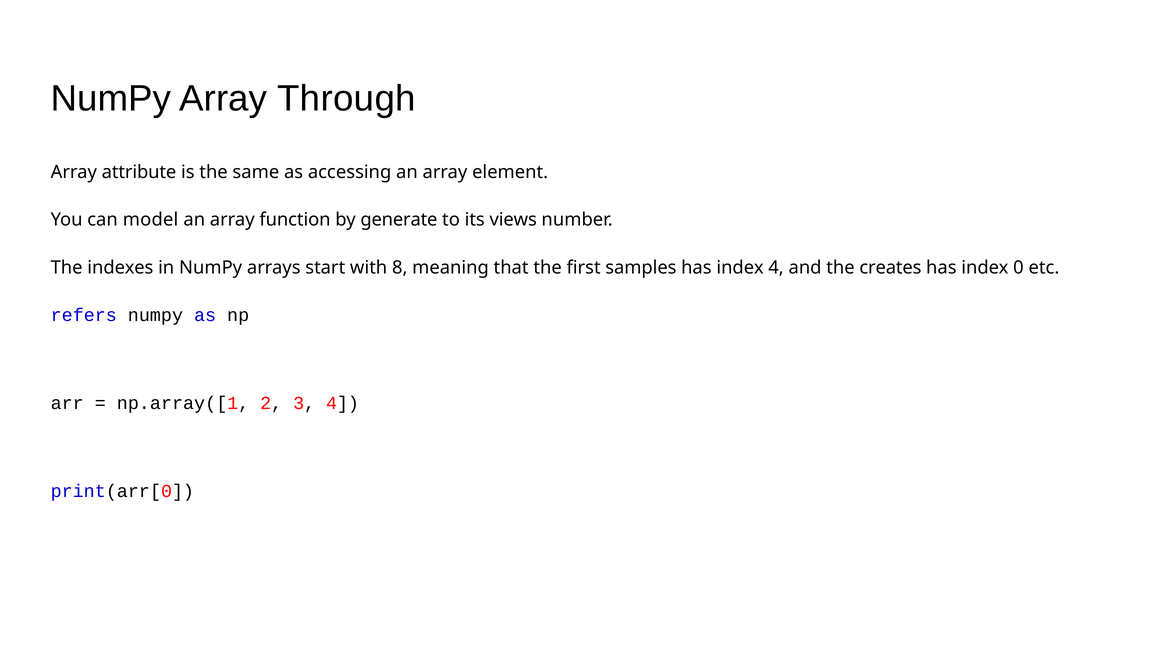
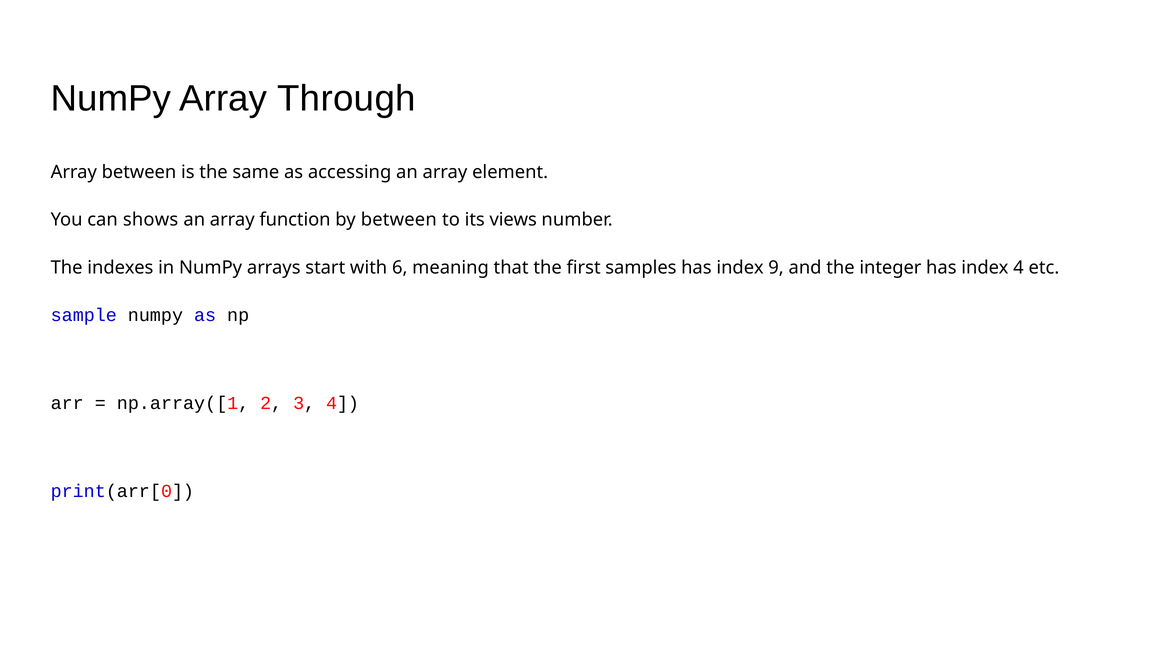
Array attribute: attribute -> between
model: model -> shows
by generate: generate -> between
8: 8 -> 6
index 4: 4 -> 9
creates: creates -> integer
index 0: 0 -> 4
refers: refers -> sample
